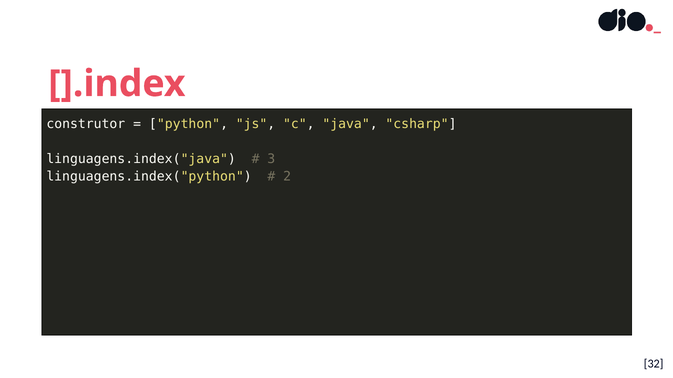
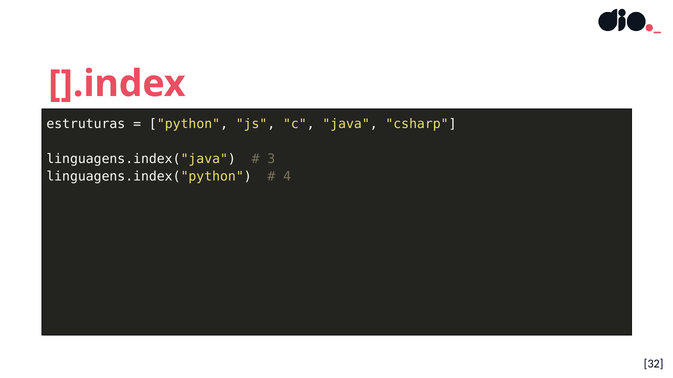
construtor: construtor -> estruturas
2: 2 -> 4
